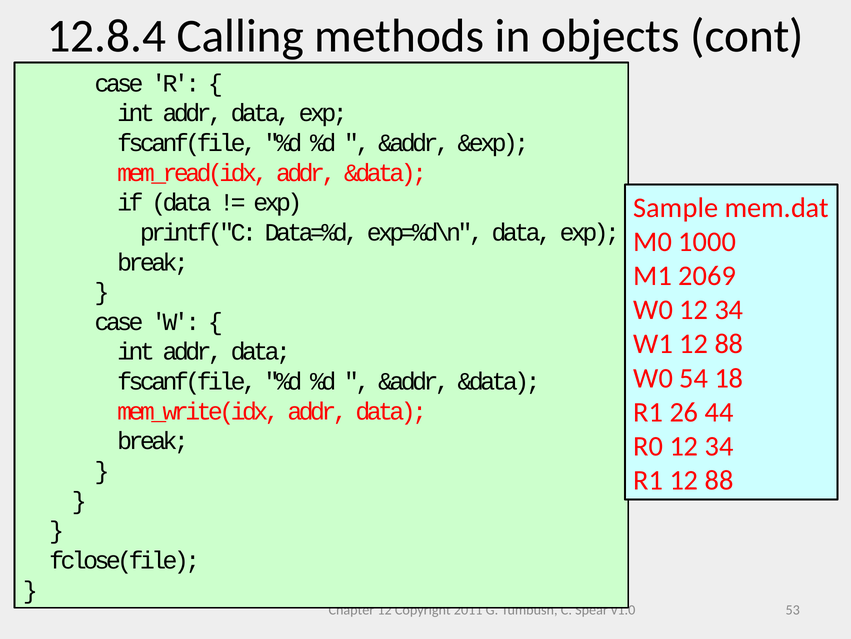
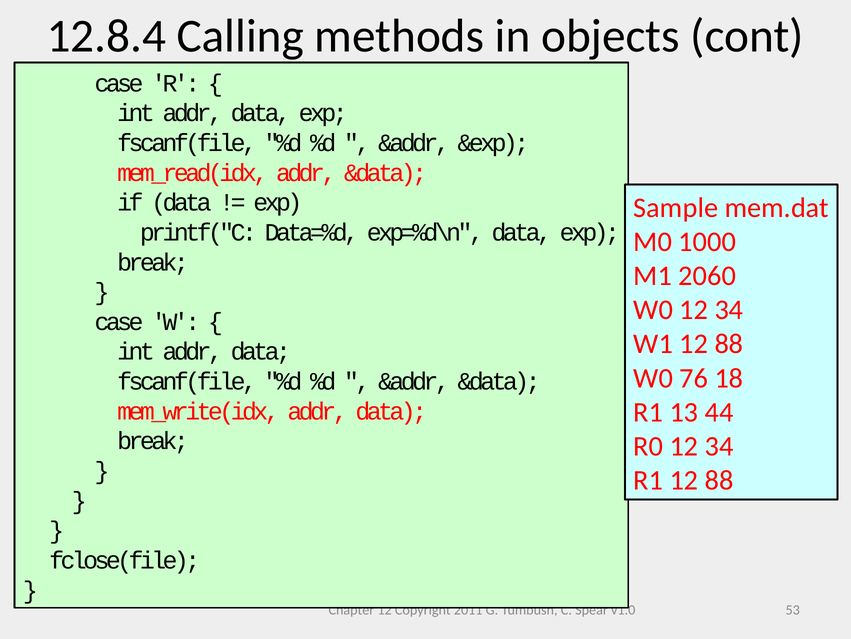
2069: 2069 -> 2060
54: 54 -> 76
26: 26 -> 13
